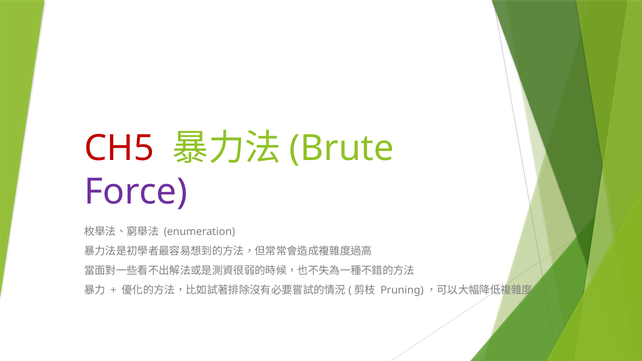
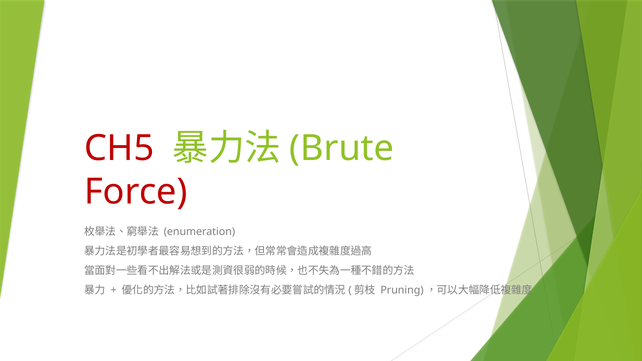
Force colour: purple -> red
